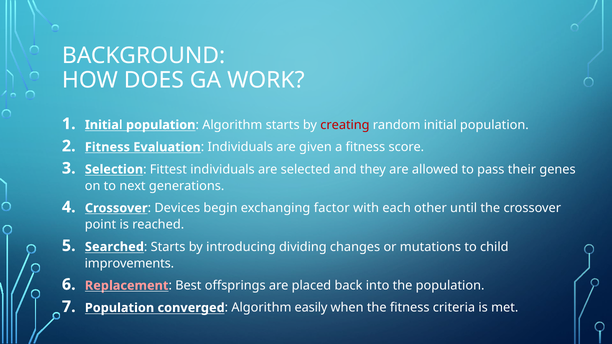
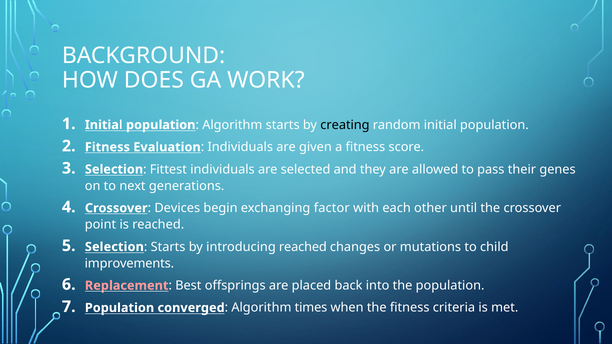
creating colour: red -> black
Searched at (114, 247): Searched -> Selection
introducing dividing: dividing -> reached
easily: easily -> times
